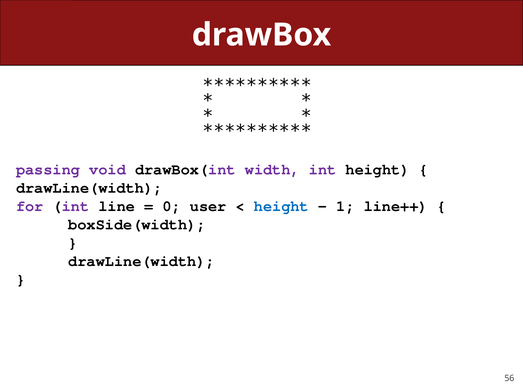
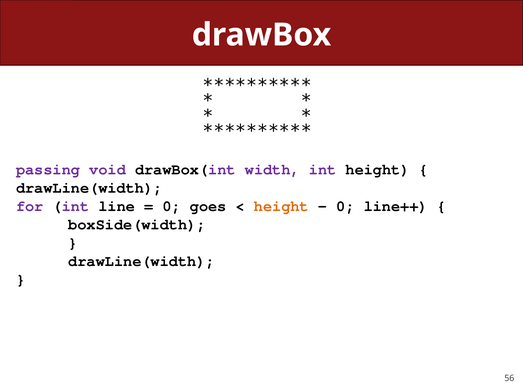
user: user -> goes
height at (281, 206) colour: blue -> orange
1 at (345, 206): 1 -> 0
